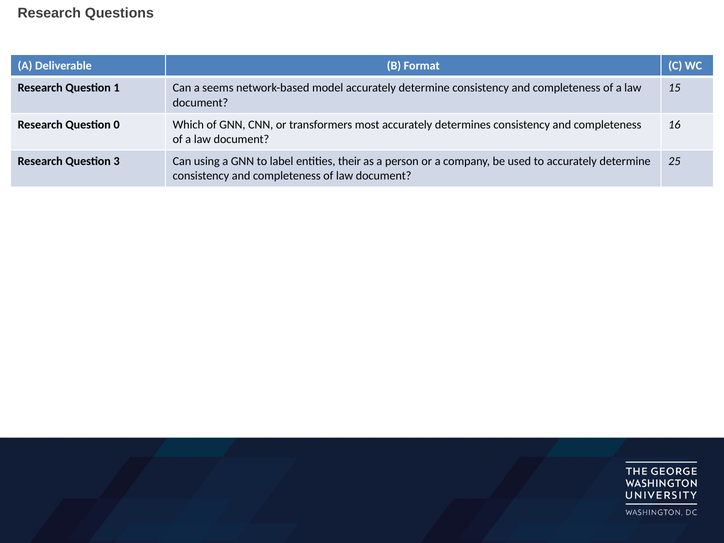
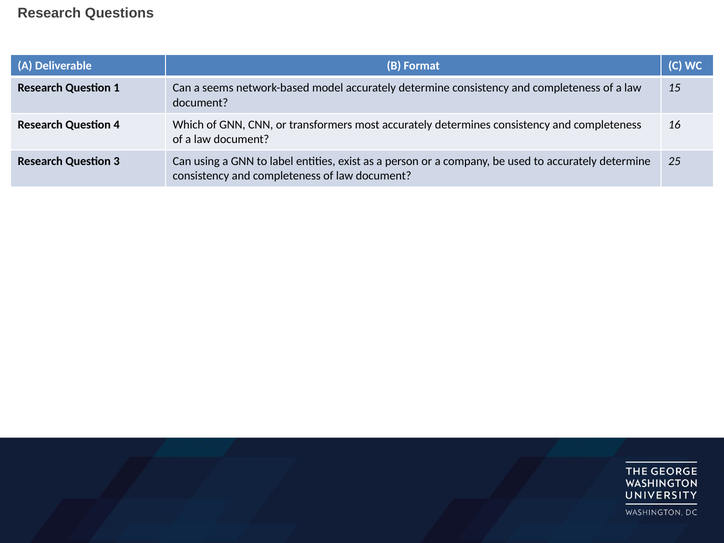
0: 0 -> 4
their: their -> exist
